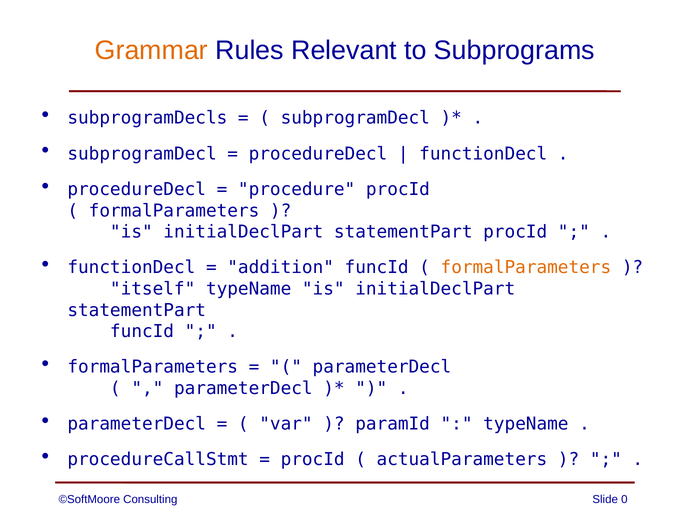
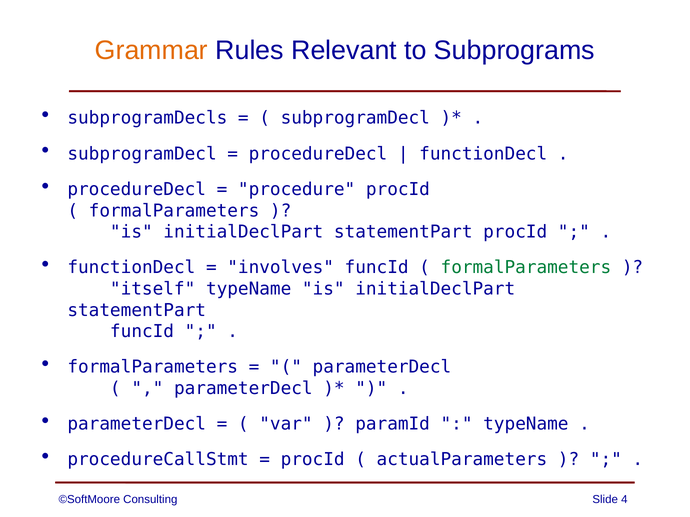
addition: addition -> involves
formalParameters at (526, 268) colour: orange -> green
0: 0 -> 4
